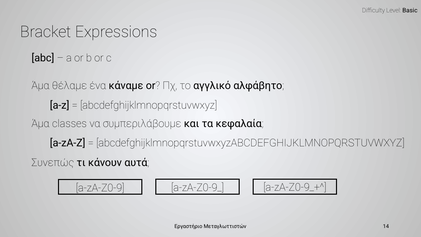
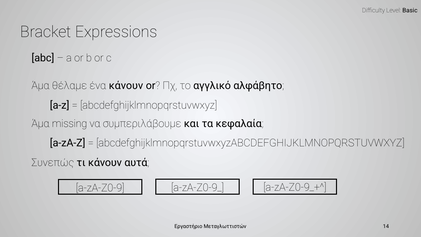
ένα κάναμε: κάναμε -> κάνουν
classes: classes -> missing
